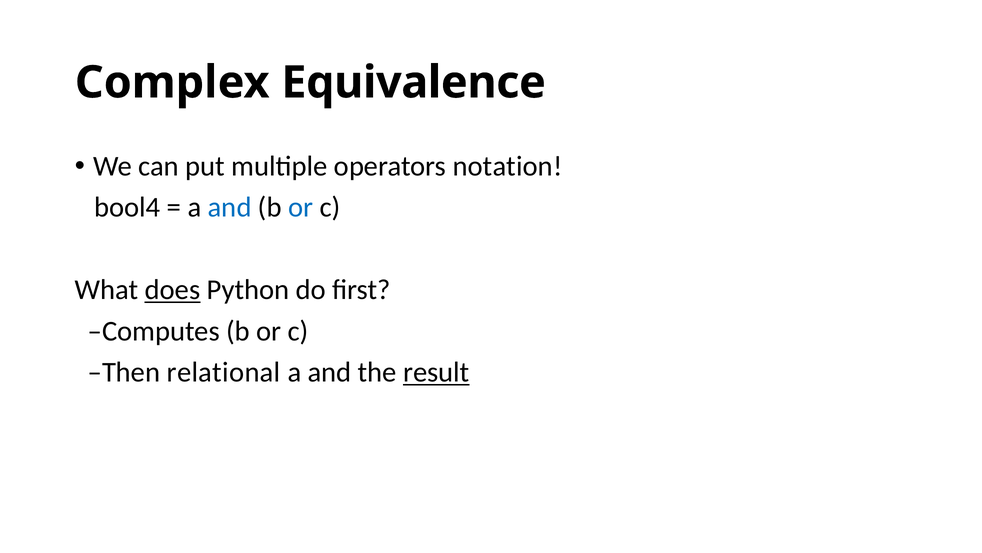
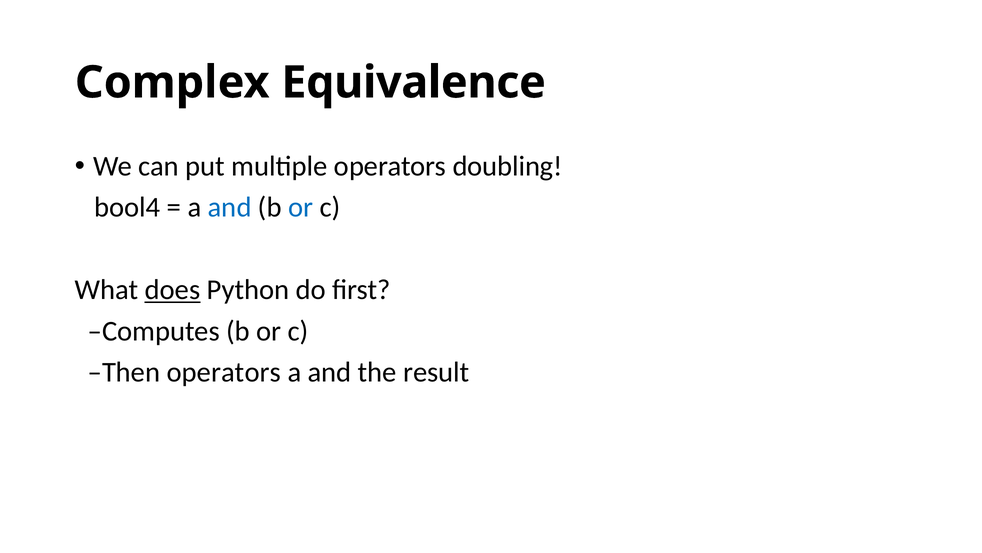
notation: notation -> doubling
Then relational: relational -> operators
result underline: present -> none
